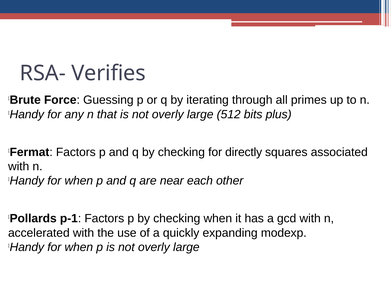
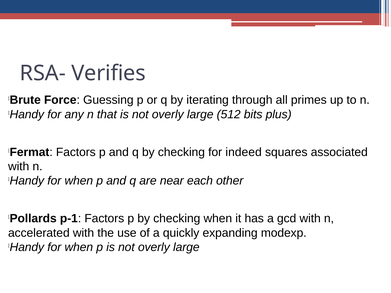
directly: directly -> indeed
